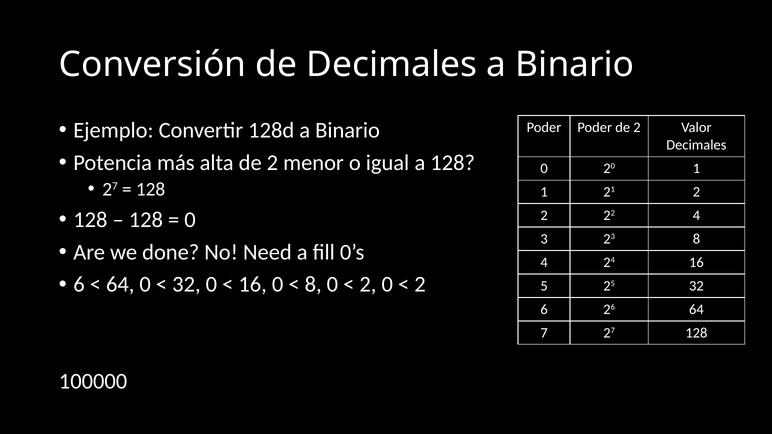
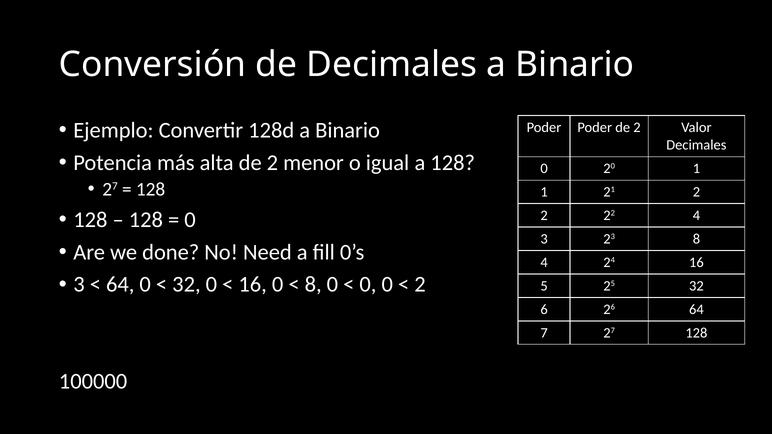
6 at (79, 285): 6 -> 3
2 at (368, 285): 2 -> 0
